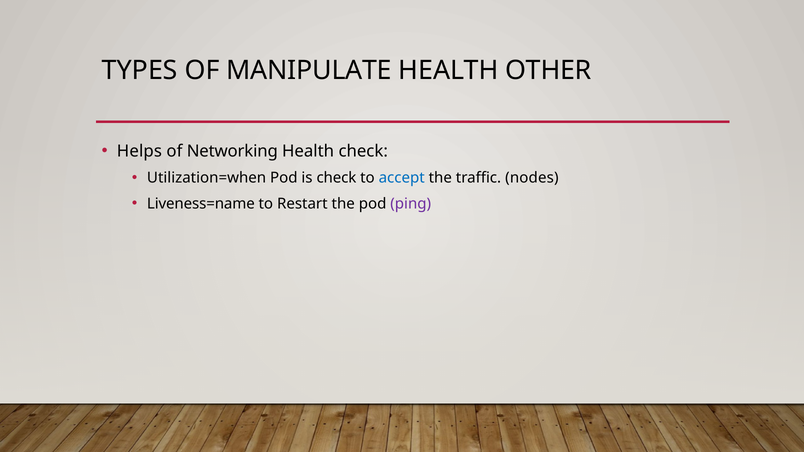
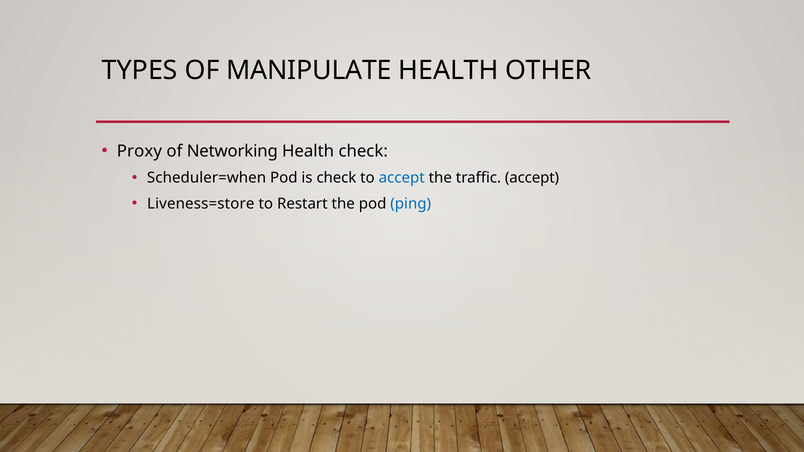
Helps: Helps -> Proxy
Utilization=when: Utilization=when -> Scheduler=when
traffic nodes: nodes -> accept
Liveness=name: Liveness=name -> Liveness=store
ping colour: purple -> blue
